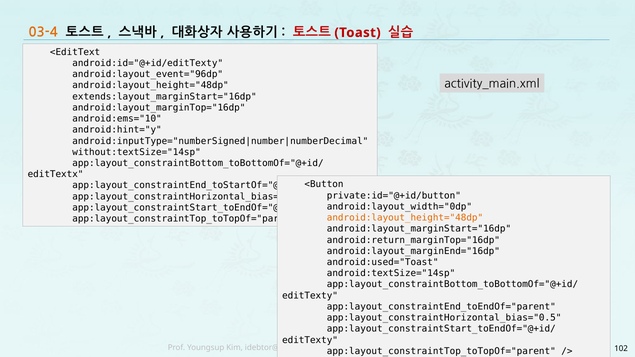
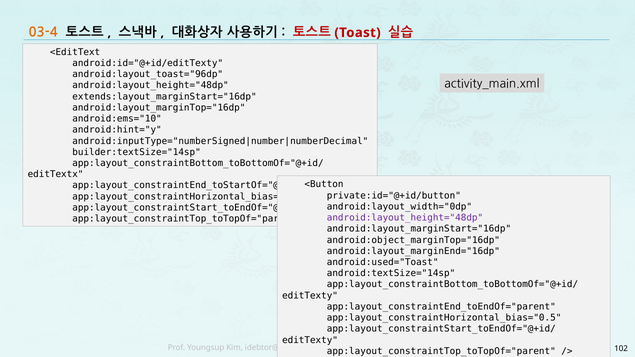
android:layout_event="96dp: android:layout_event="96dp -> android:layout_toast="96dp
without:textSize="14sp: without:textSize="14sp -> builder:textSize="14sp
android:layout_height="48dp at (405, 218) colour: orange -> purple
android:return_marginTop="16dp: android:return_marginTop="16dp -> android:object_marginTop="16dp
